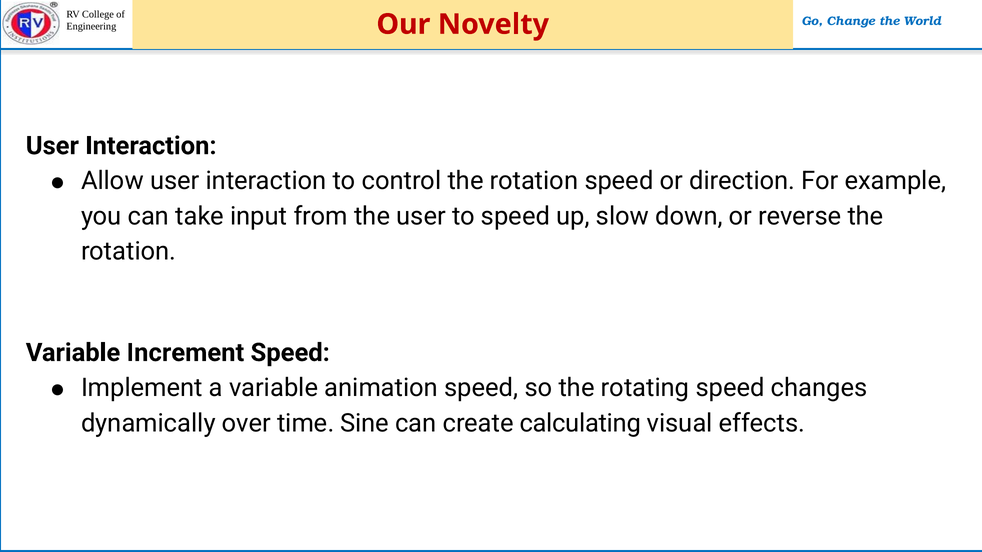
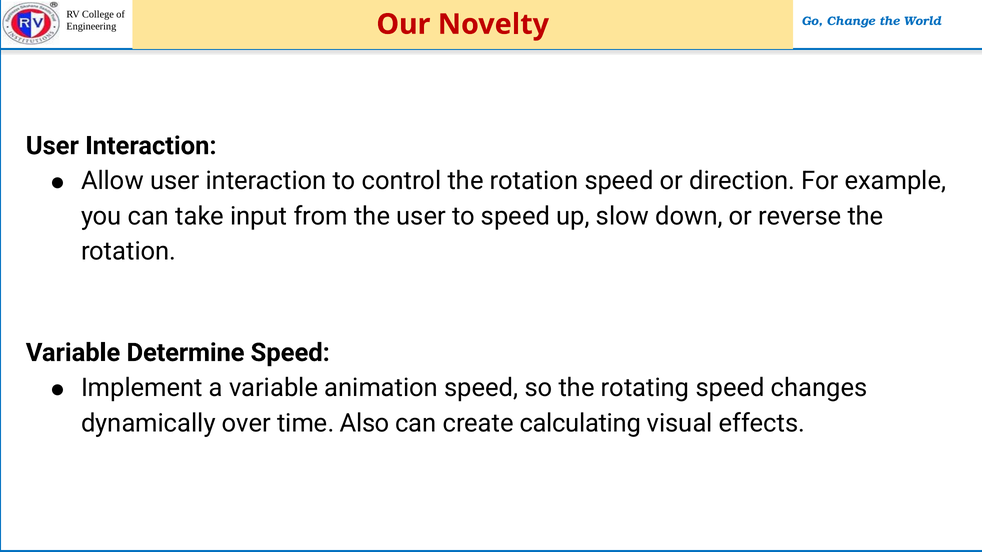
Increment: Increment -> Determine
Sine: Sine -> Also
